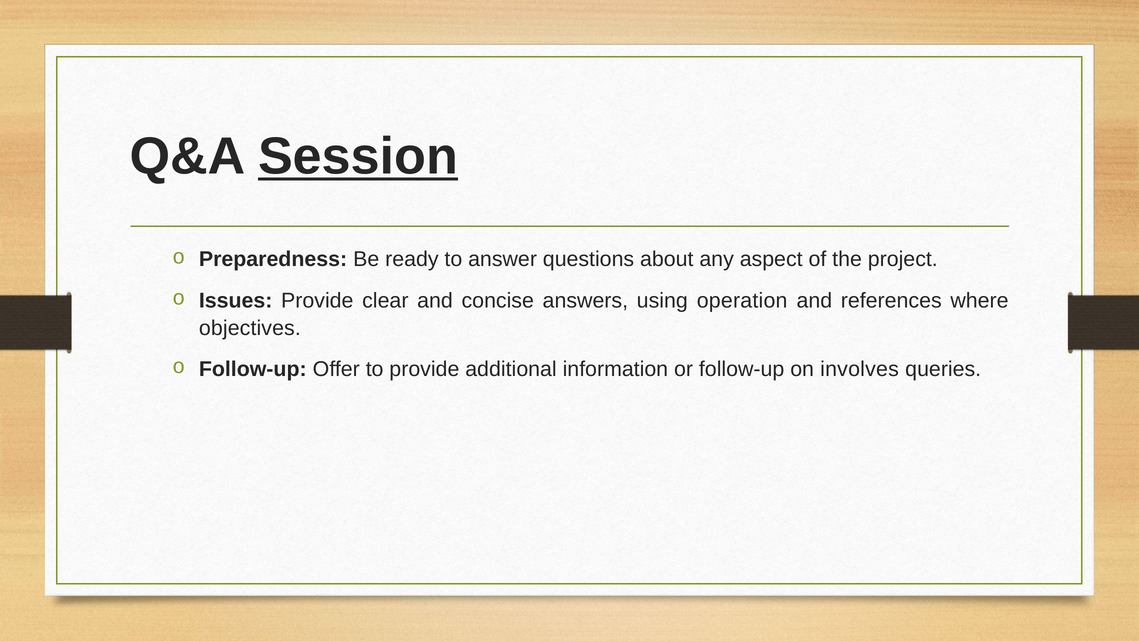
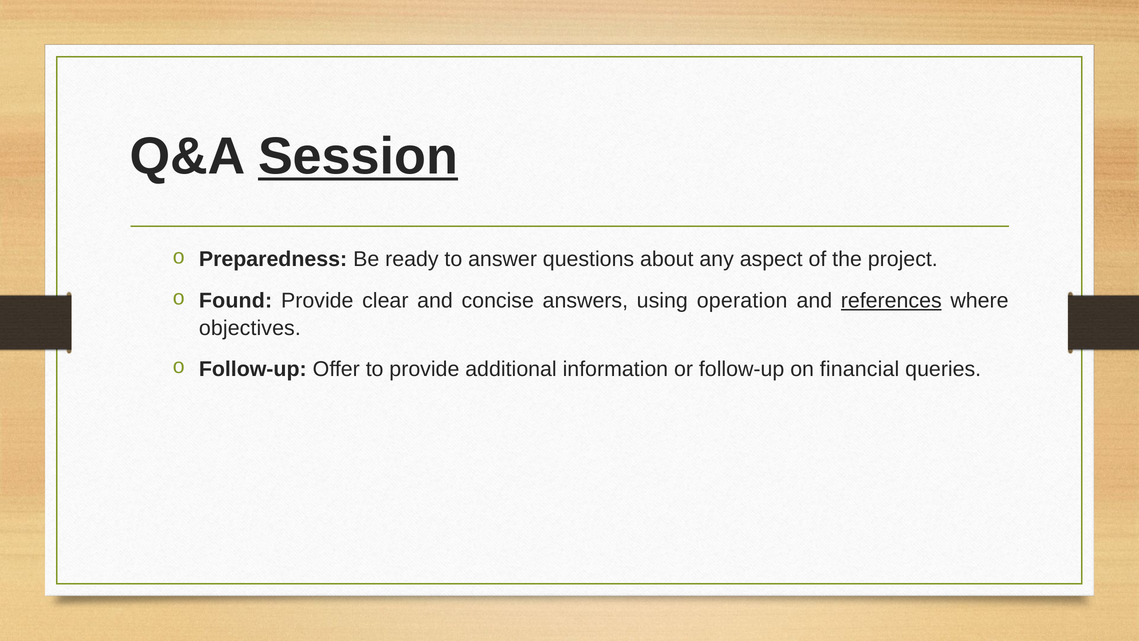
Issues: Issues -> Found
references underline: none -> present
involves: involves -> financial
